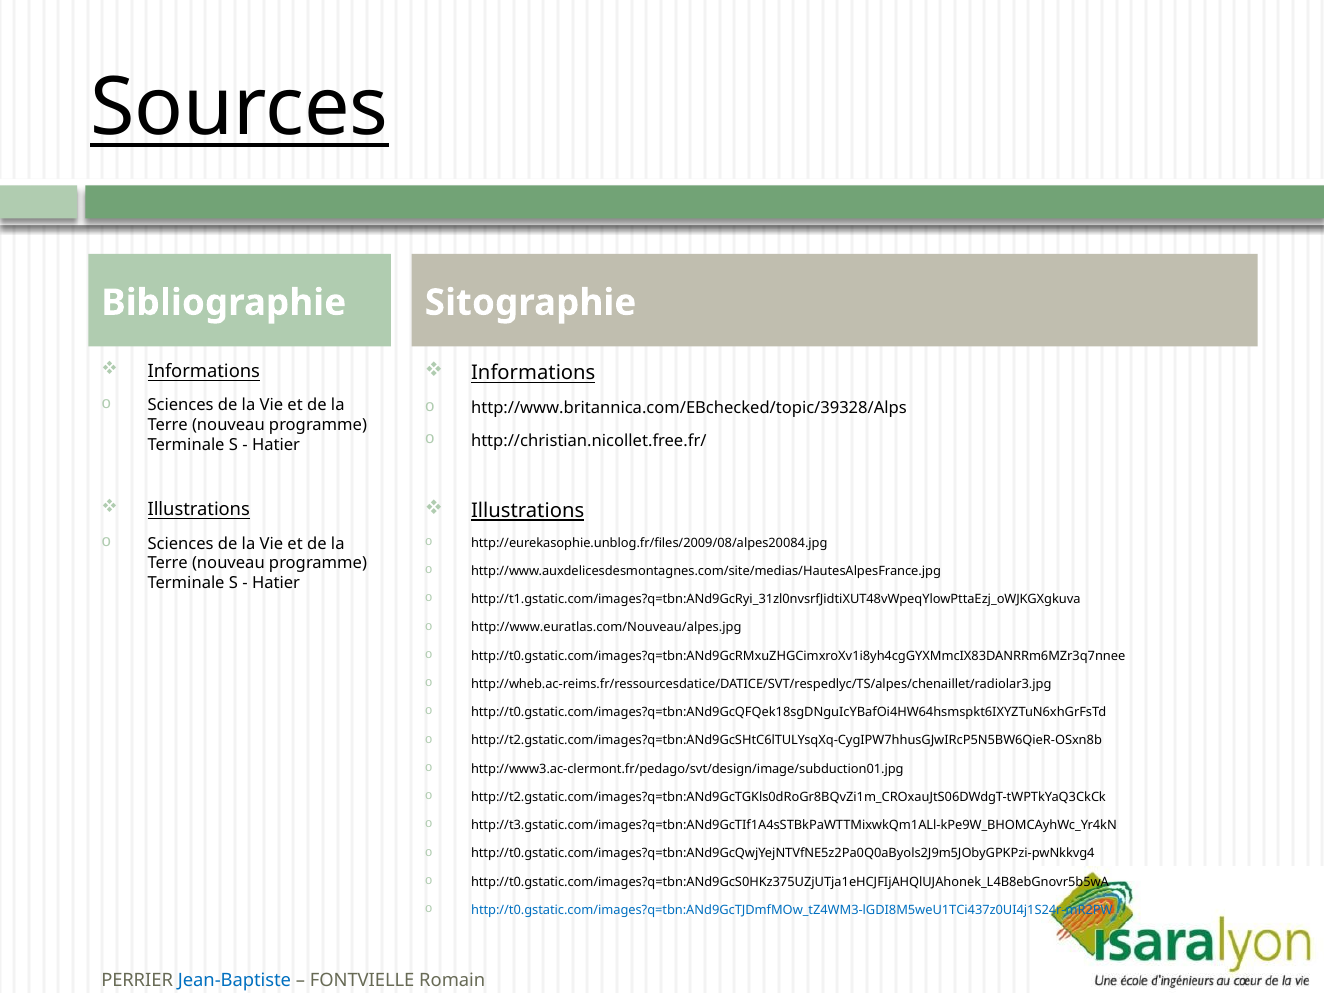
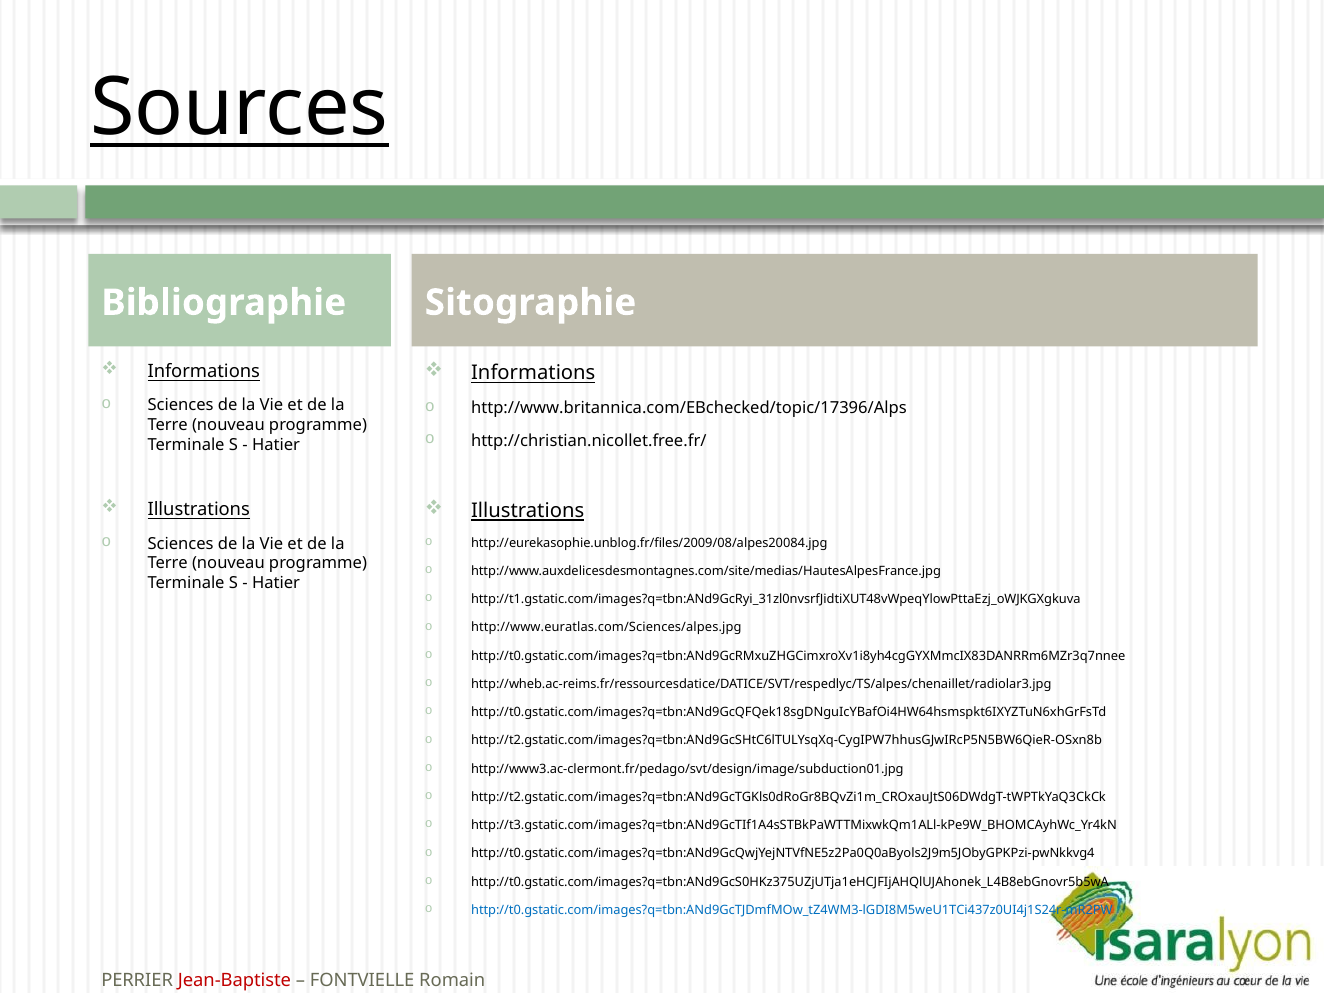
http://www.britannica.com/EBchecked/topic/39328/Alps: http://www.britannica.com/EBchecked/topic/39328/Alps -> http://www.britannica.com/EBchecked/topic/17396/Alps
http://www.euratlas.com/Nouveau/alpes.jpg: http://www.euratlas.com/Nouveau/alpes.jpg -> http://www.euratlas.com/Sciences/alpes.jpg
Jean-Baptiste colour: blue -> red
